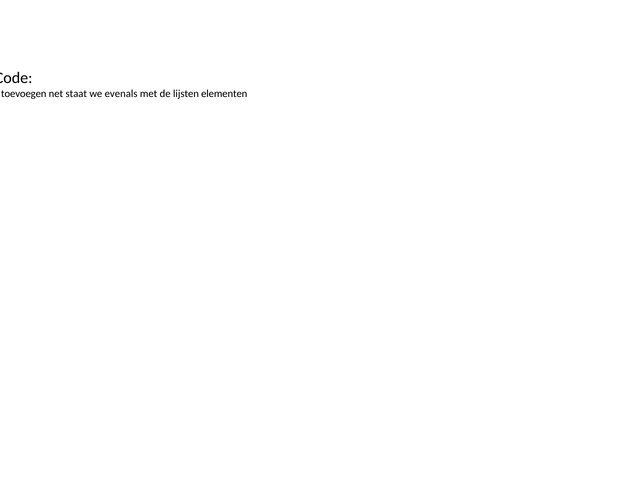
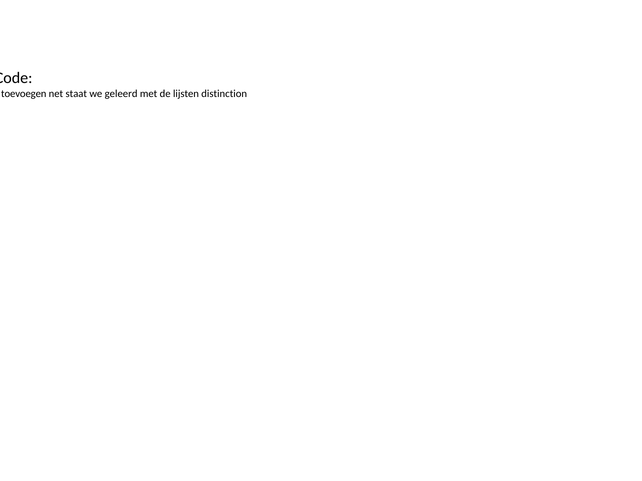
evenals: evenals -> geleerd
elementen: elementen -> distinction
